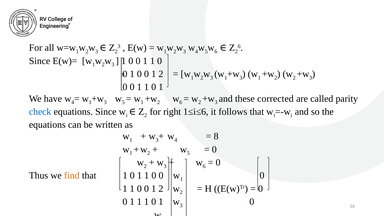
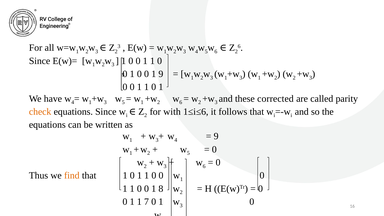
2 at (161, 74): 2 -> 9
check colour: blue -> orange
right: right -> with
8 at (216, 136): 8 -> 9
2 at (161, 189): 2 -> 8
1 1 1: 1 -> 7
